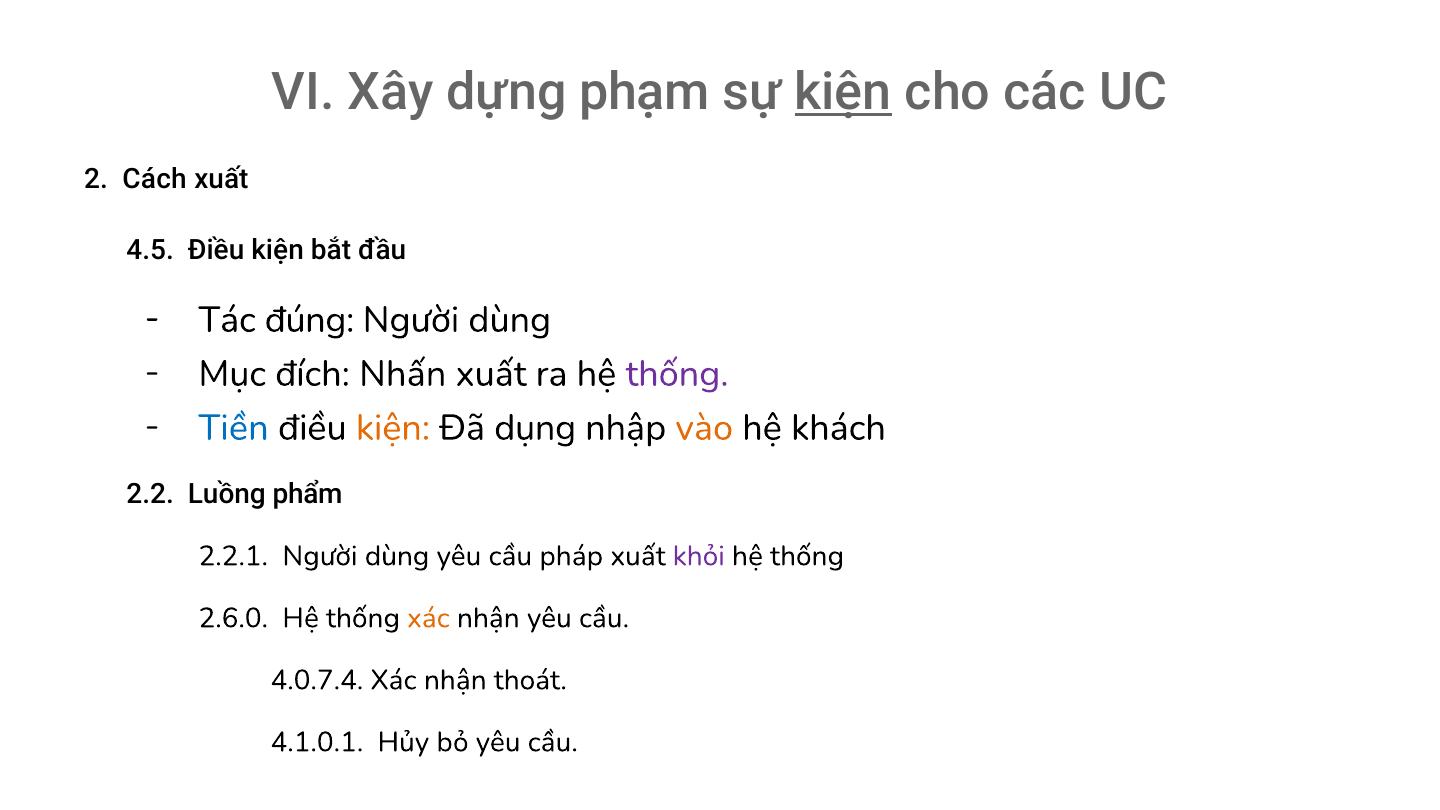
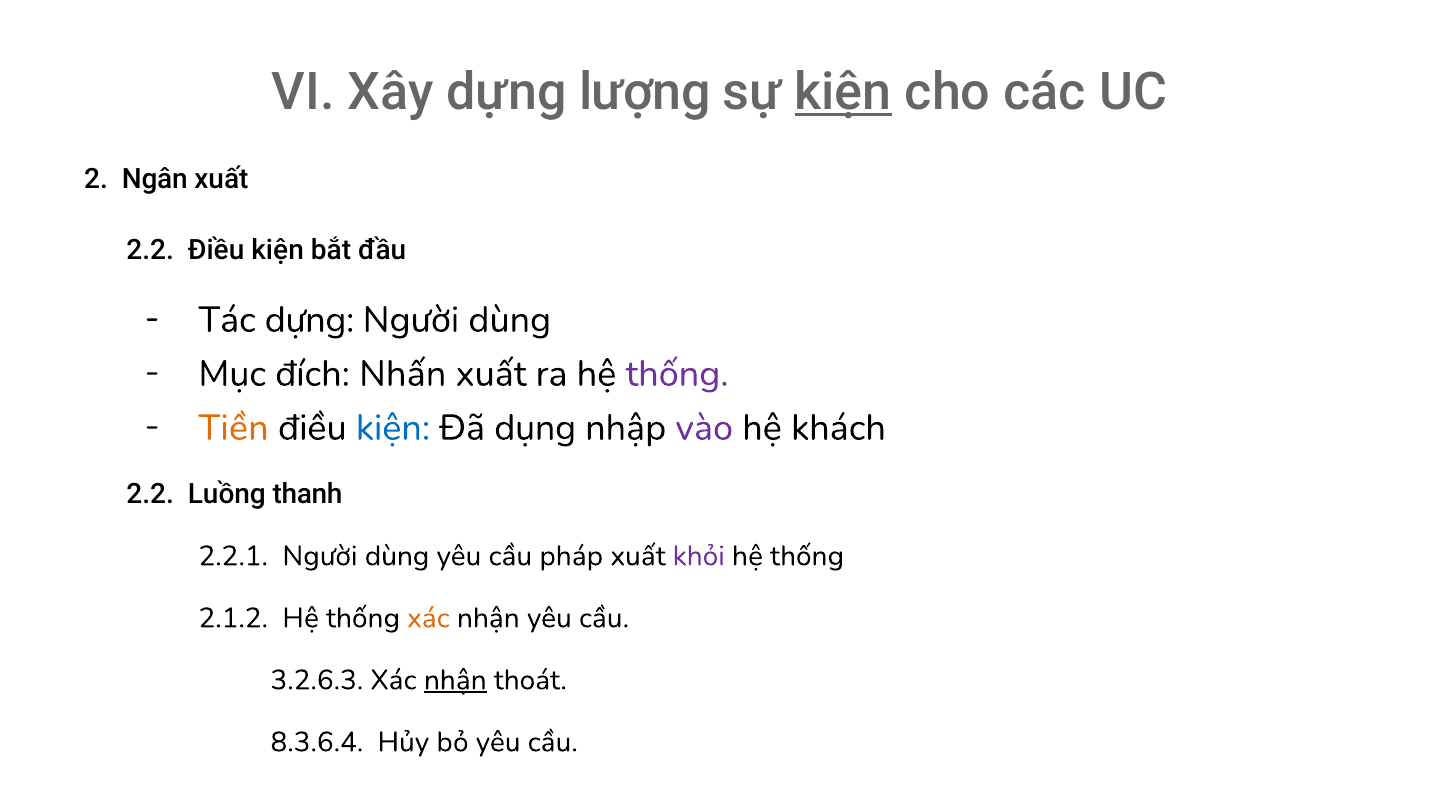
phạm: phạm -> lượng
Cách: Cách -> Ngân
4.5 at (150, 250): 4.5 -> 2.2
Tác đúng: đúng -> dựng
Tiền colour: blue -> orange
kiện at (393, 428) colour: orange -> blue
vào colour: orange -> purple
phẩm: phẩm -> thanh
2.6.0: 2.6.0 -> 2.1.2
4.0.7.4: 4.0.7.4 -> 3.2.6.3
nhận at (455, 680) underline: none -> present
4.1.0.1: 4.1.0.1 -> 8.3.6.4
